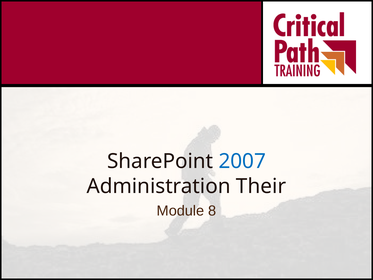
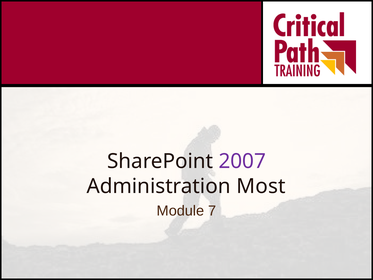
2007 colour: blue -> purple
Their: Their -> Most
8: 8 -> 7
